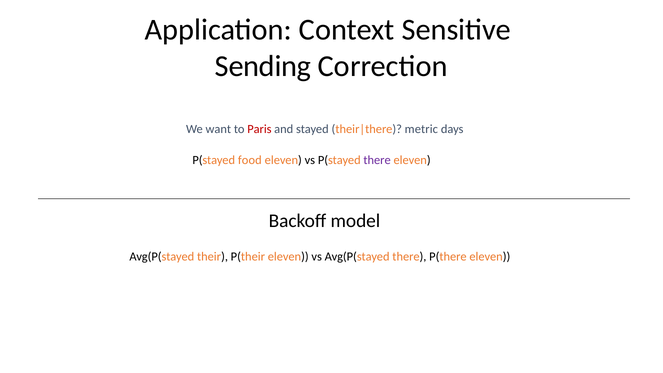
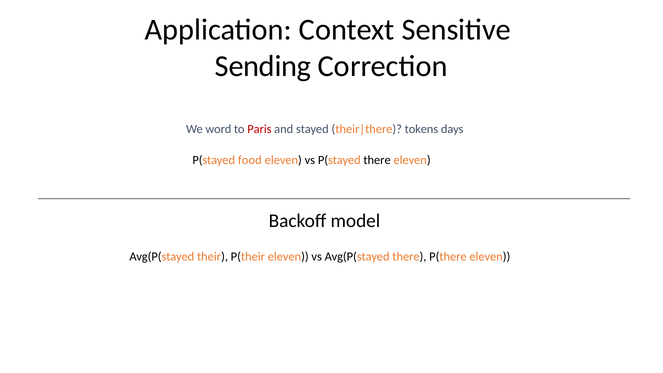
want: want -> word
metric: metric -> tokens
there at (377, 160) colour: purple -> black
